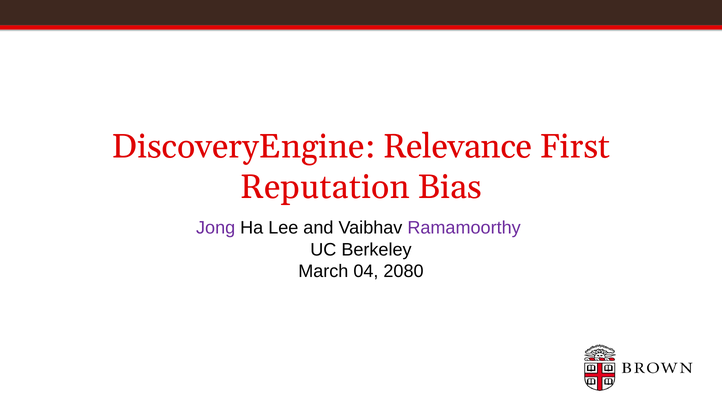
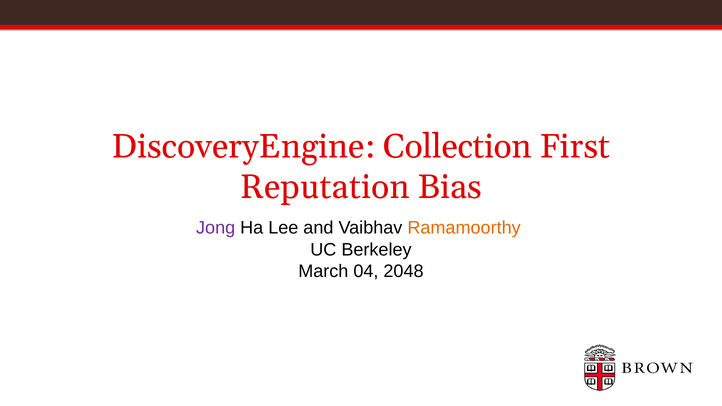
Relevance: Relevance -> Collection
Ramamoorthy colour: purple -> orange
2080: 2080 -> 2048
